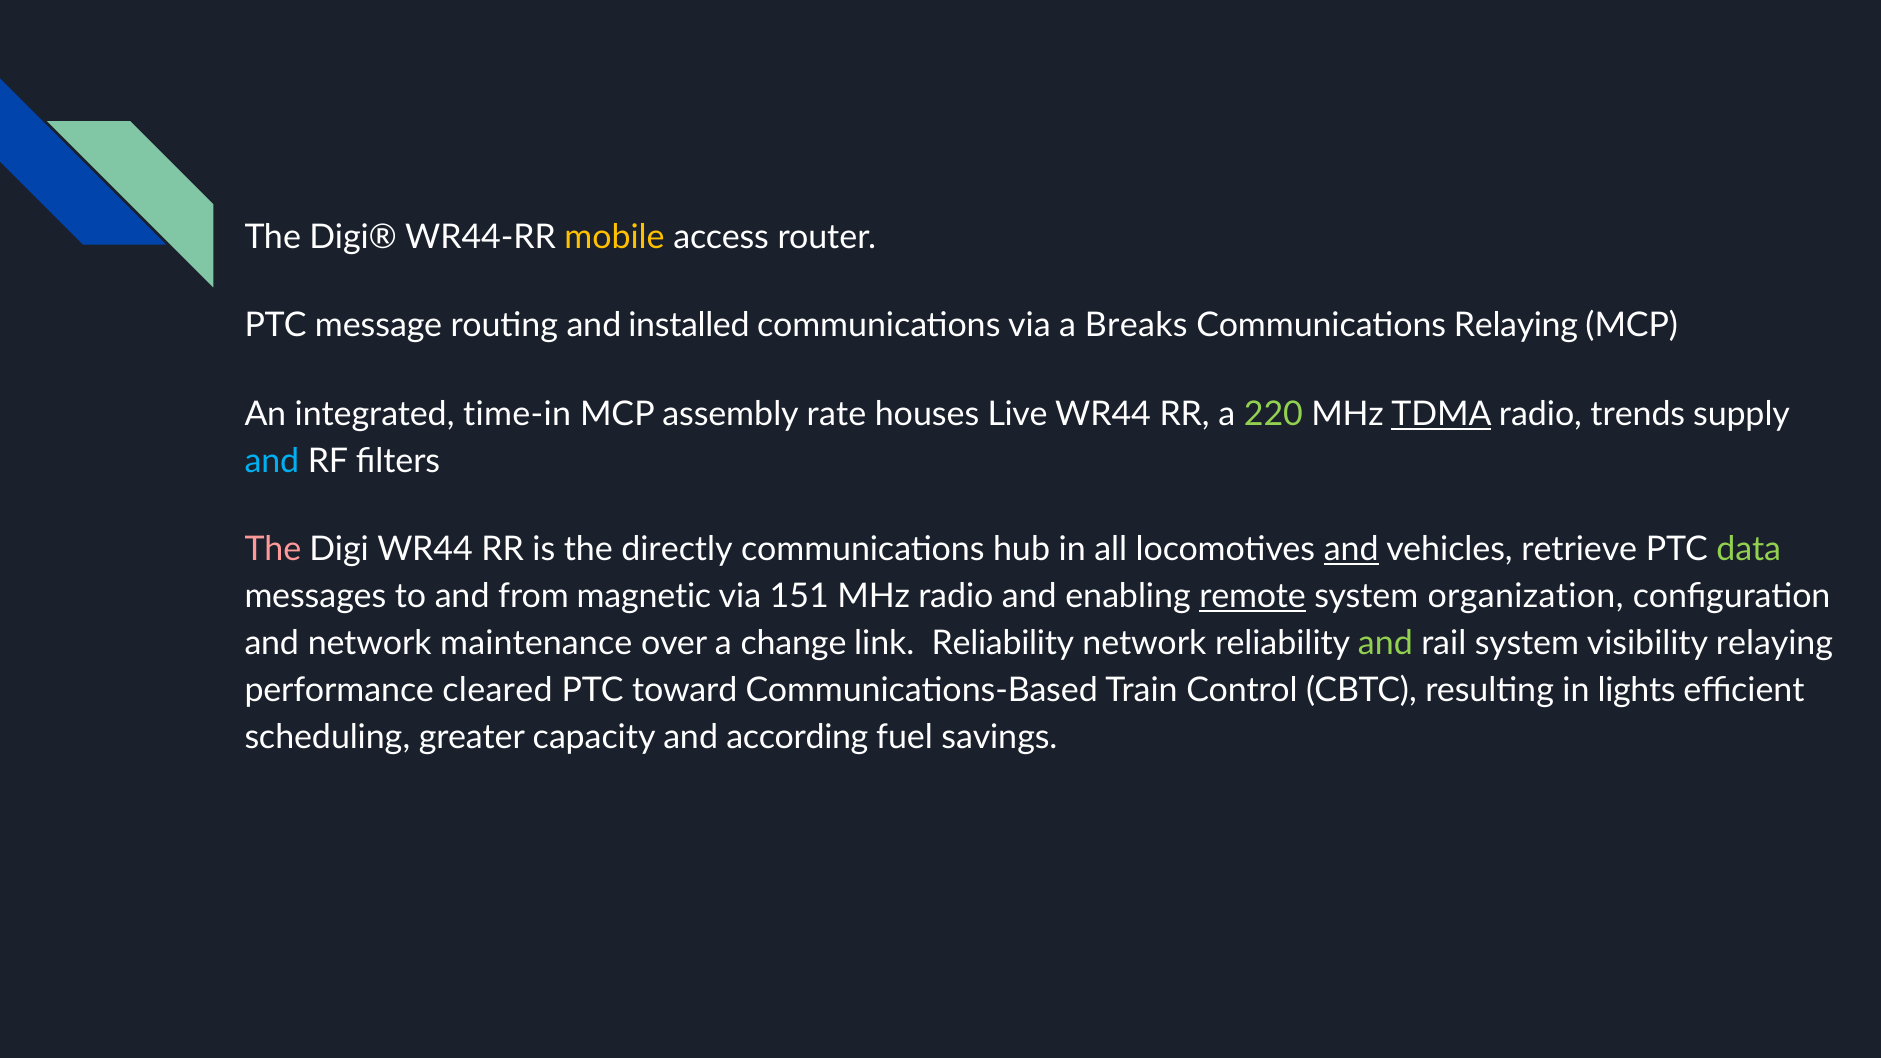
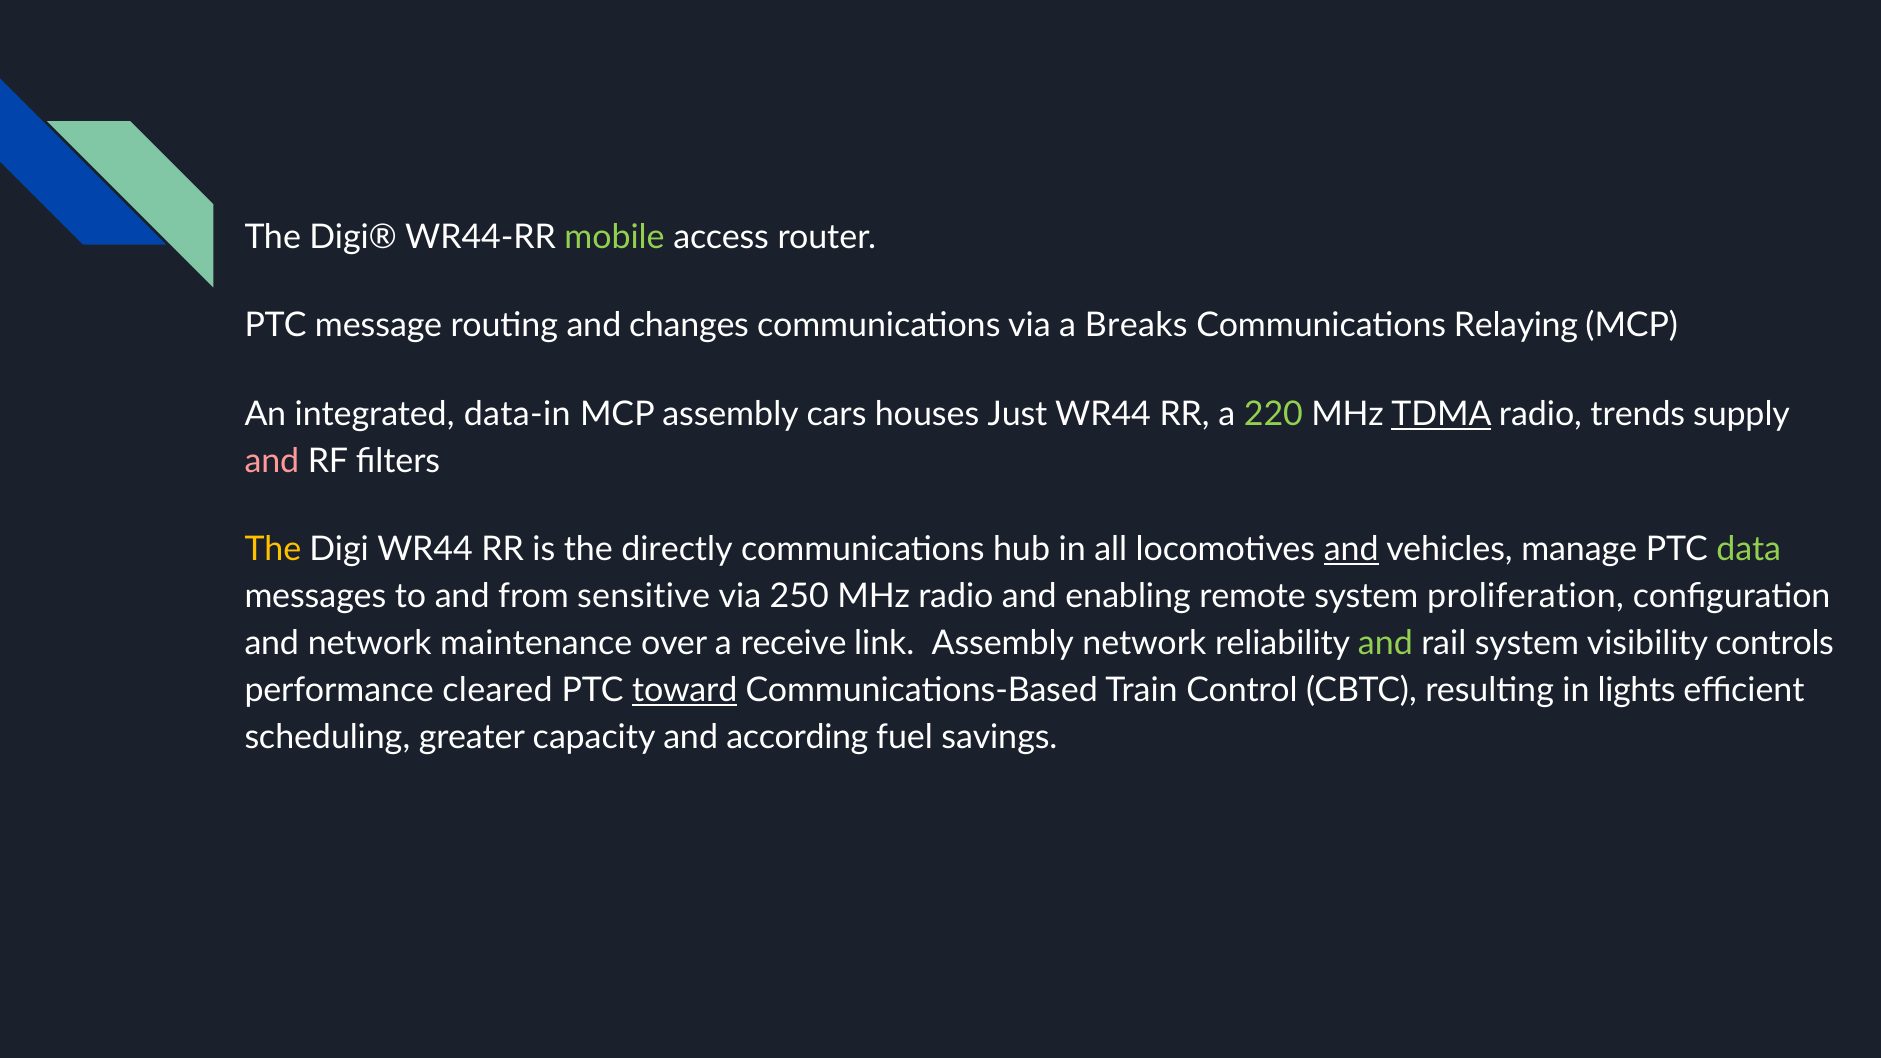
mobile colour: yellow -> light green
installed: installed -> changes
time-in: time-in -> data-in
rate: rate -> cars
Live: Live -> Just
and at (272, 461) colour: light blue -> pink
The at (273, 550) colour: pink -> yellow
retrieve: retrieve -> manage
magnetic: magnetic -> sensitive
151: 151 -> 250
remote underline: present -> none
organization: organization -> proliferation
change: change -> receive
link Reliability: Reliability -> Assembly
visibility relaying: relaying -> controls
toward underline: none -> present
